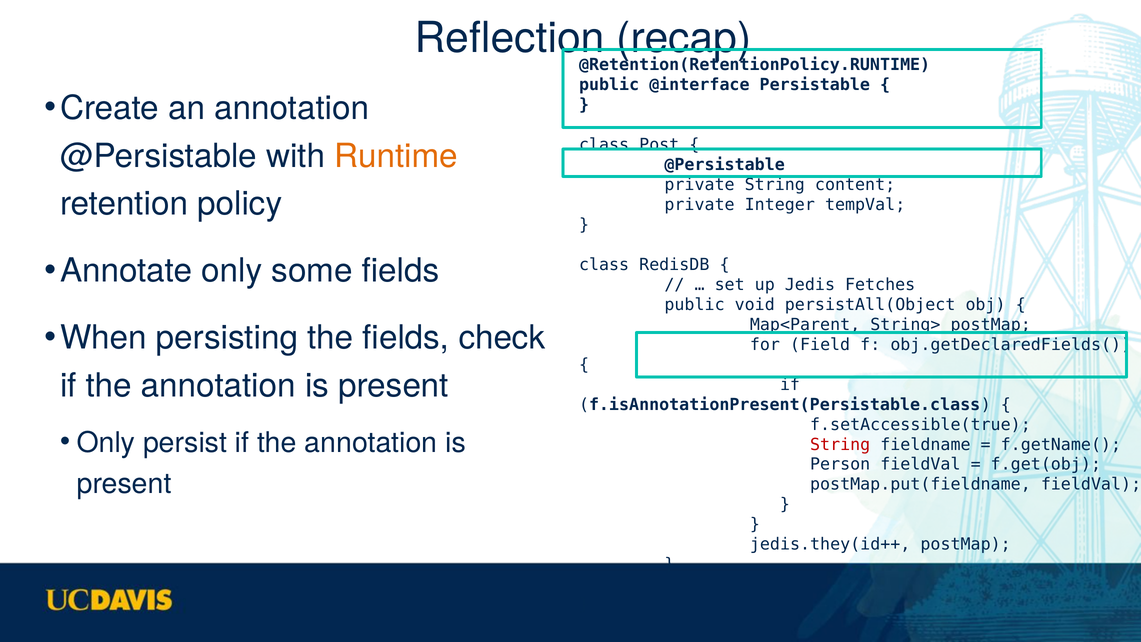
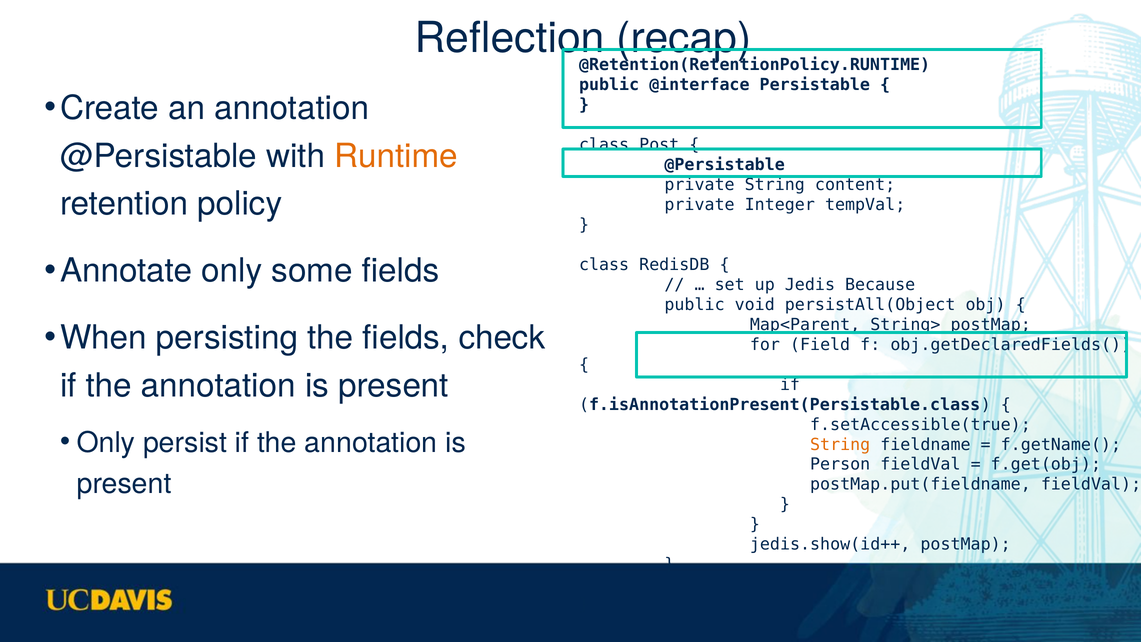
Fetches: Fetches -> Because
String at (840, 444) colour: red -> orange
jedis.they(id++: jedis.they(id++ -> jedis.show(id++
